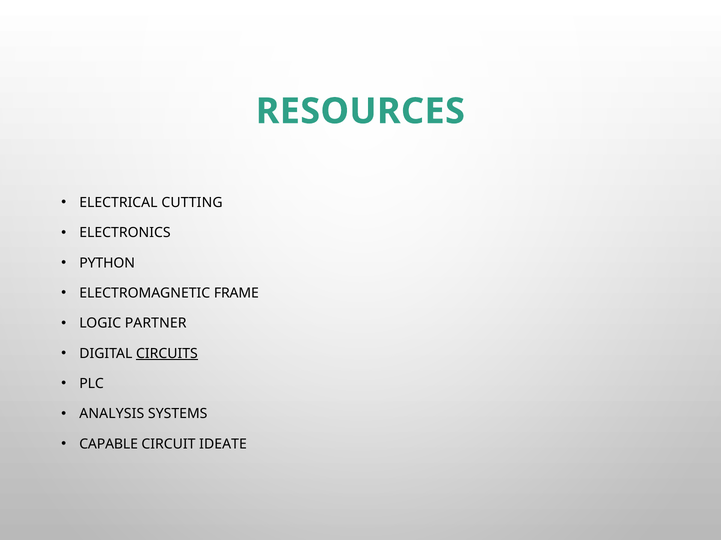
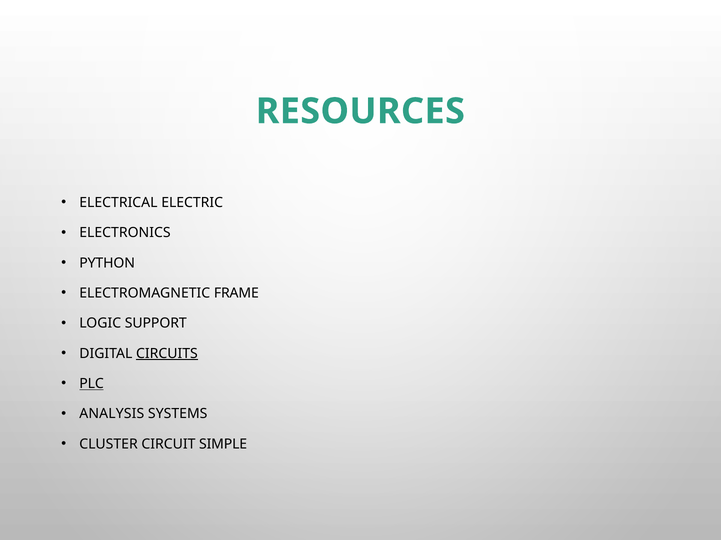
CUTTING: CUTTING -> ELECTRIC
PARTNER: PARTNER -> SUPPORT
PLC underline: none -> present
CAPABLE: CAPABLE -> CLUSTER
IDEATE: IDEATE -> SIMPLE
